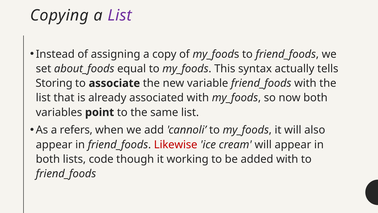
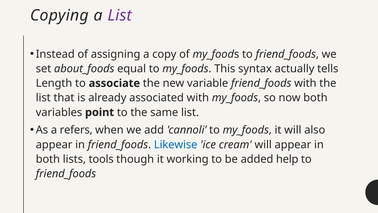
Storing: Storing -> Length
Likewise colour: red -> blue
code: code -> tools
added with: with -> help
